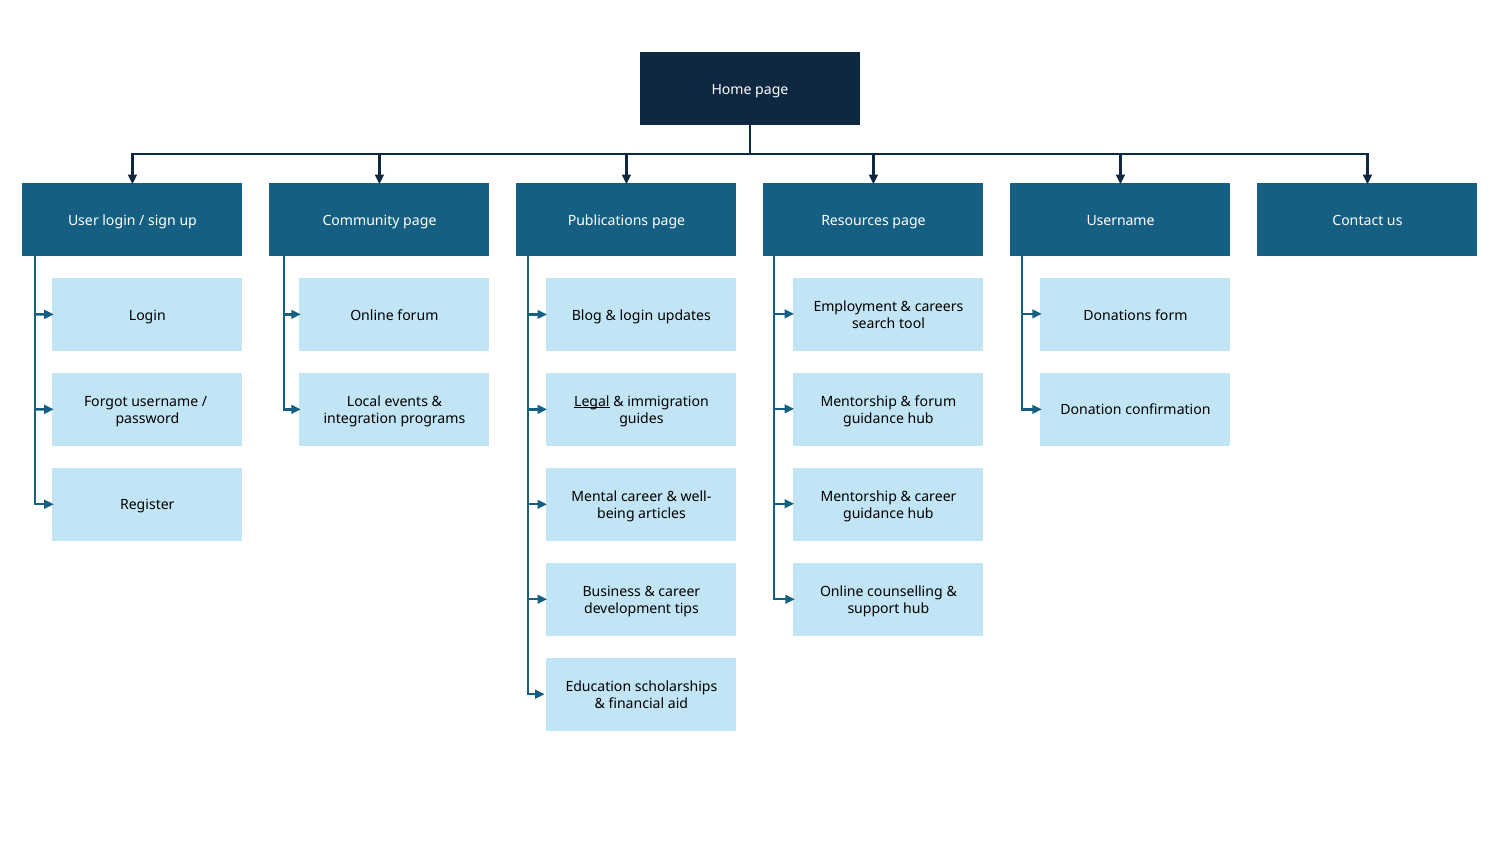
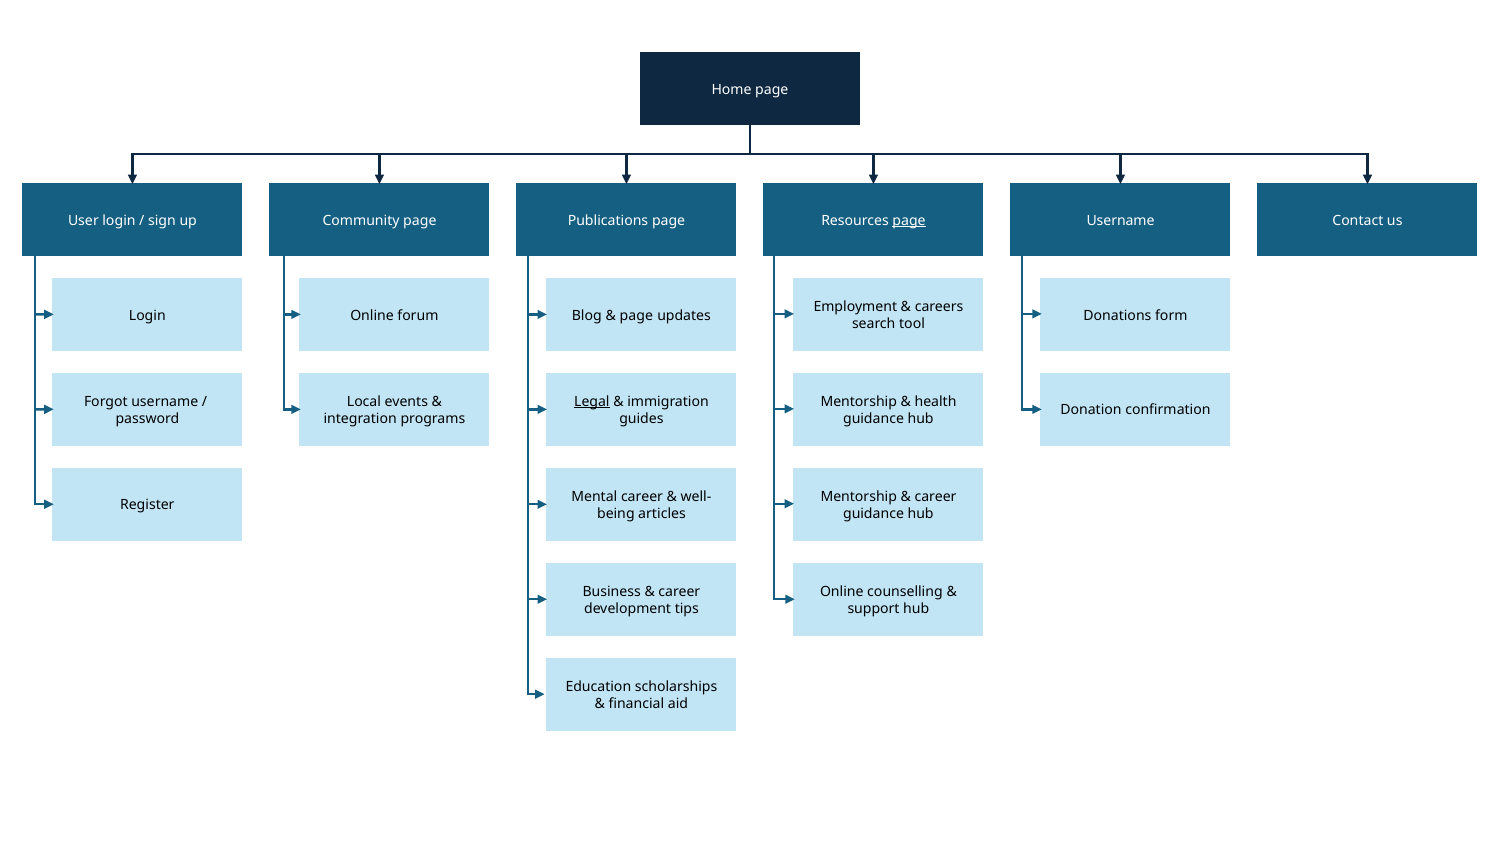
page at (909, 220) underline: none -> present
login at (636, 315): login -> page
forum at (935, 402): forum -> health
